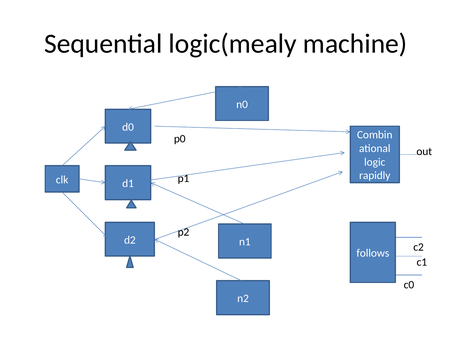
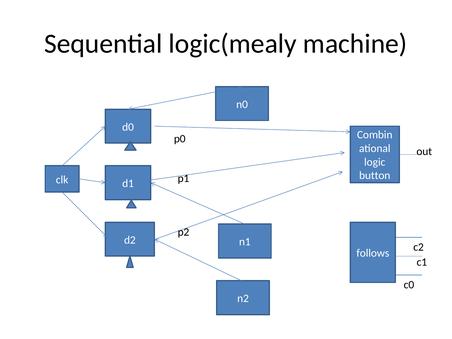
rapidly: rapidly -> button
